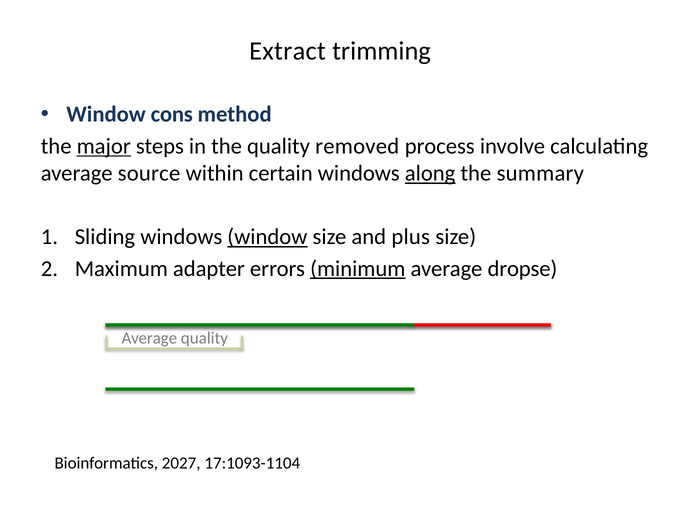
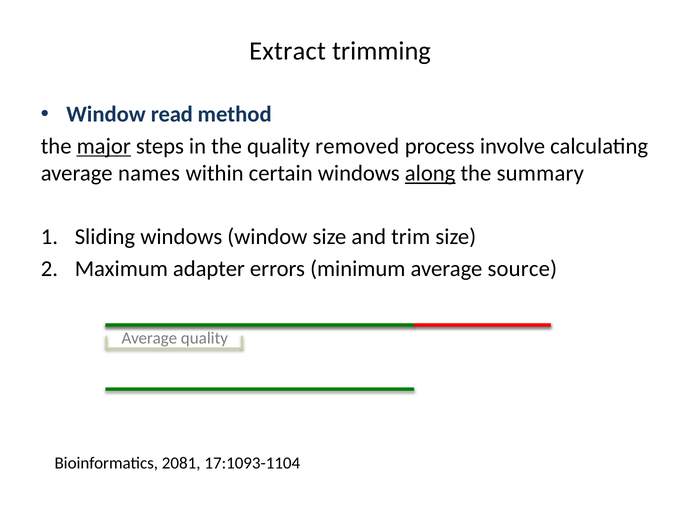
cons: cons -> read
source: source -> names
window at (267, 237) underline: present -> none
plus: plus -> trim
minimum underline: present -> none
dropse: dropse -> source
2027: 2027 -> 2081
